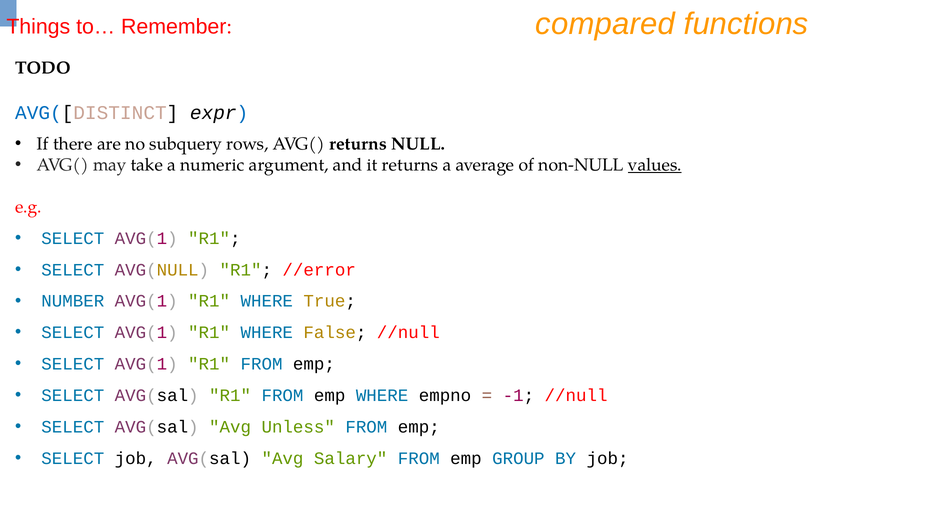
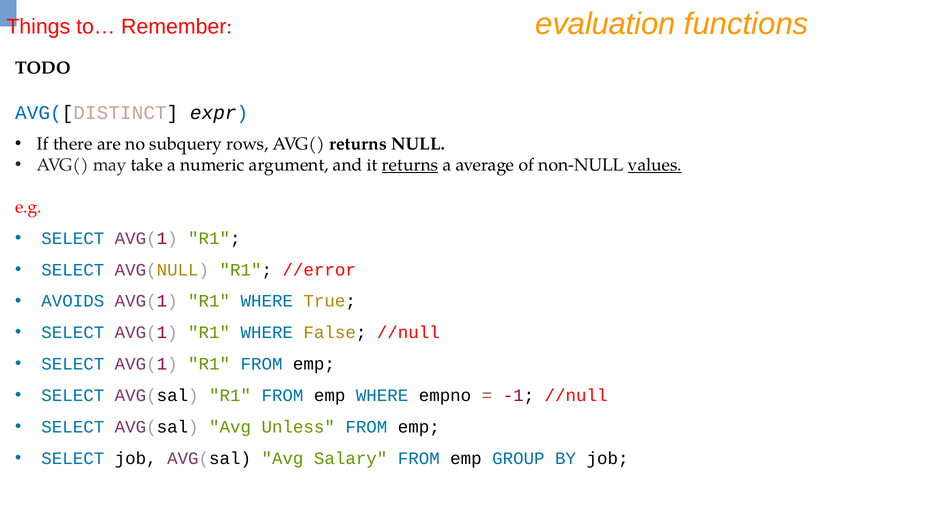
compared: compared -> evaluation
returns at (410, 165) underline: none -> present
NUMBER: NUMBER -> AVOIDS
